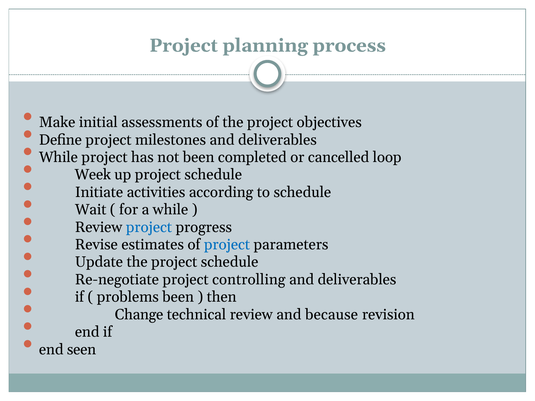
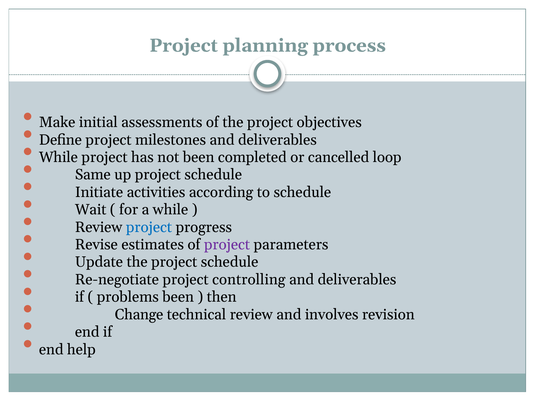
Week: Week -> Same
project at (227, 245) colour: blue -> purple
because: because -> involves
seen: seen -> help
